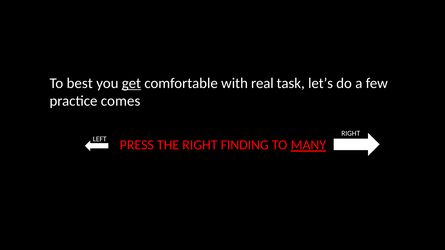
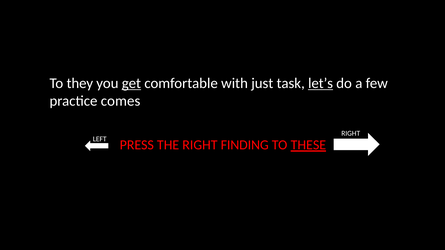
best: best -> they
real: real -> just
let’s underline: none -> present
MANY: MANY -> THESE
